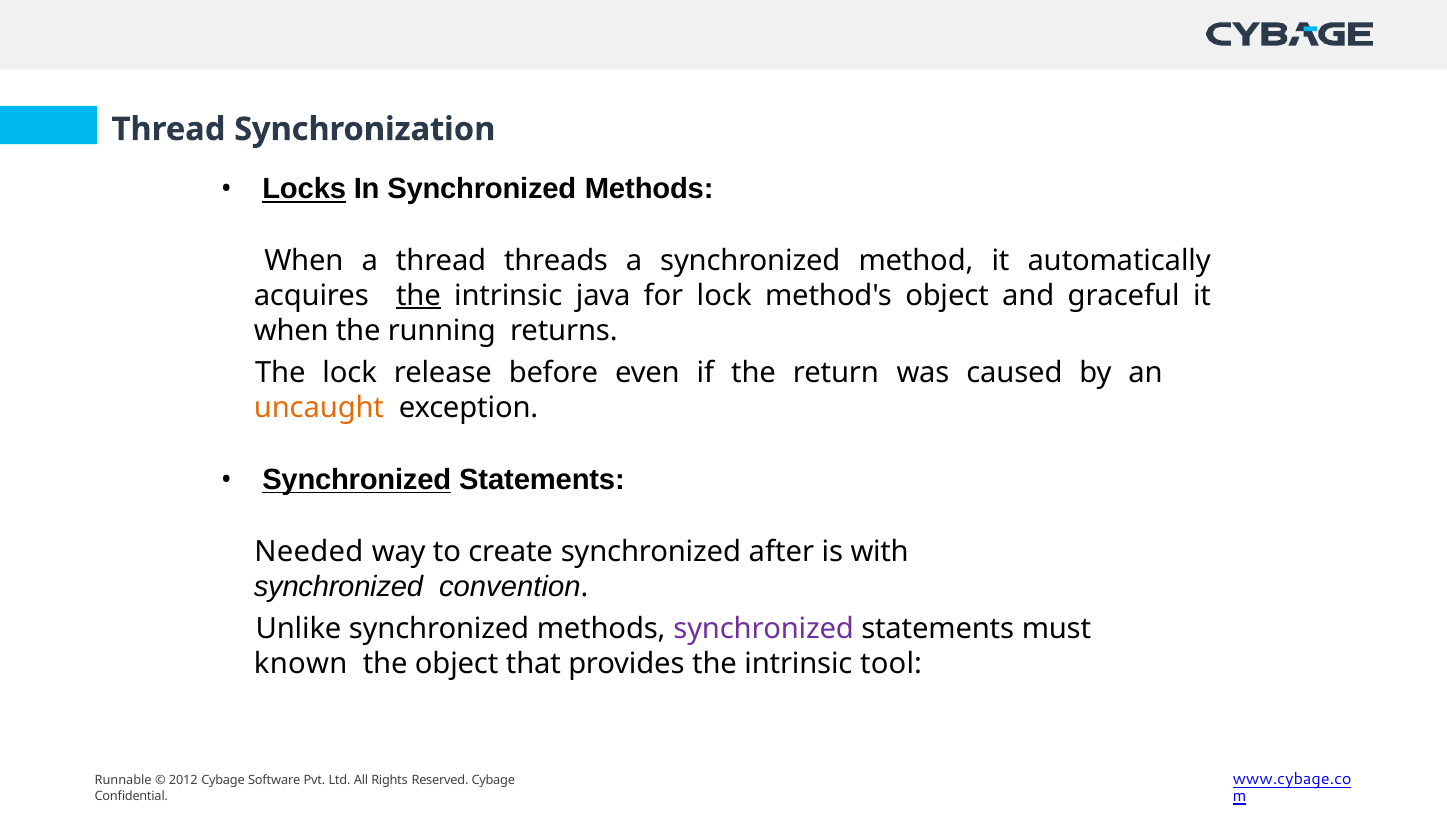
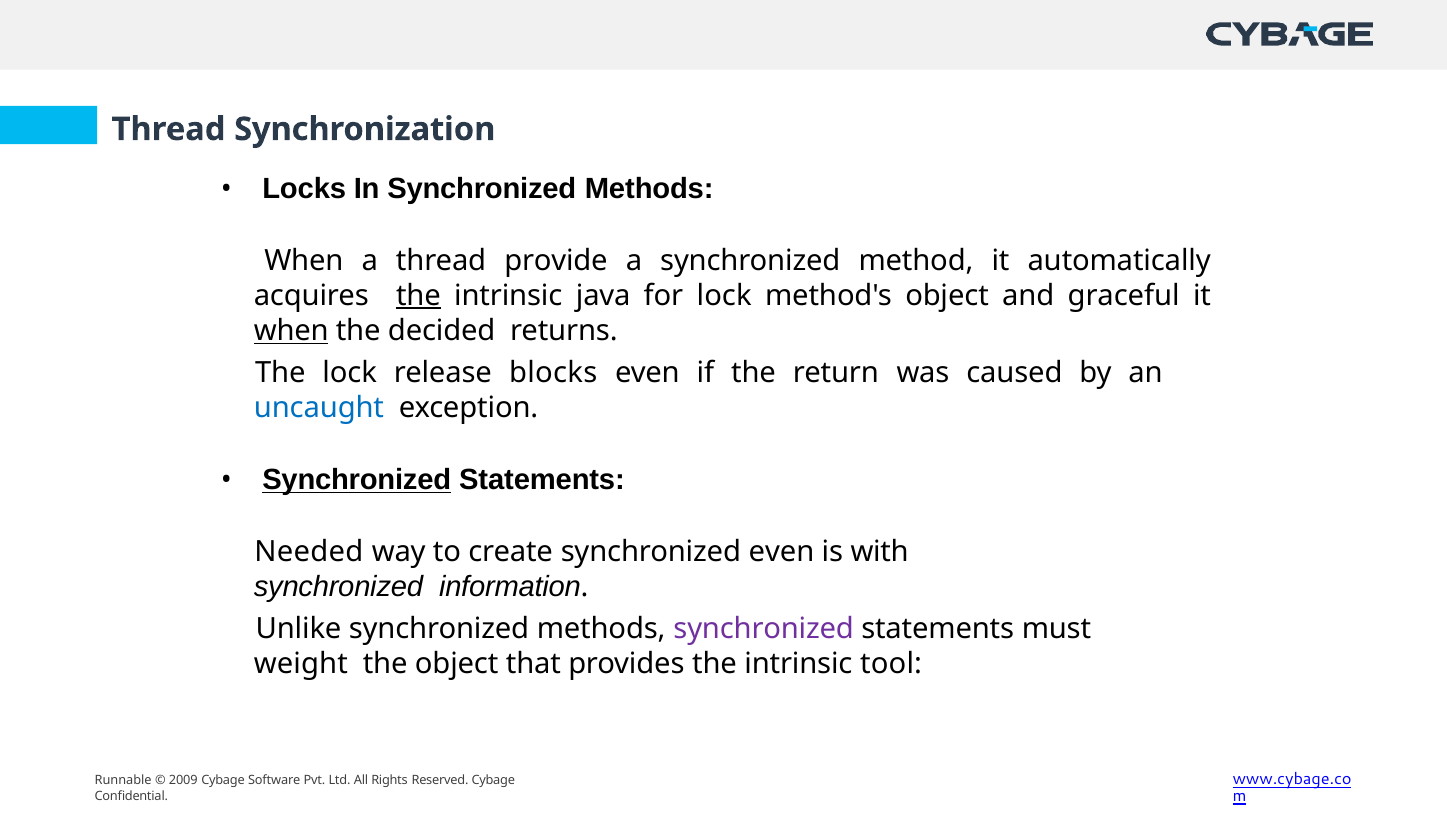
Locks underline: present -> none
threads: threads -> provide
when at (291, 331) underline: none -> present
running: running -> decided
before: before -> blocks
uncaught colour: orange -> blue
synchronized after: after -> even
convention: convention -> information
known: known -> weight
2012: 2012 -> 2009
